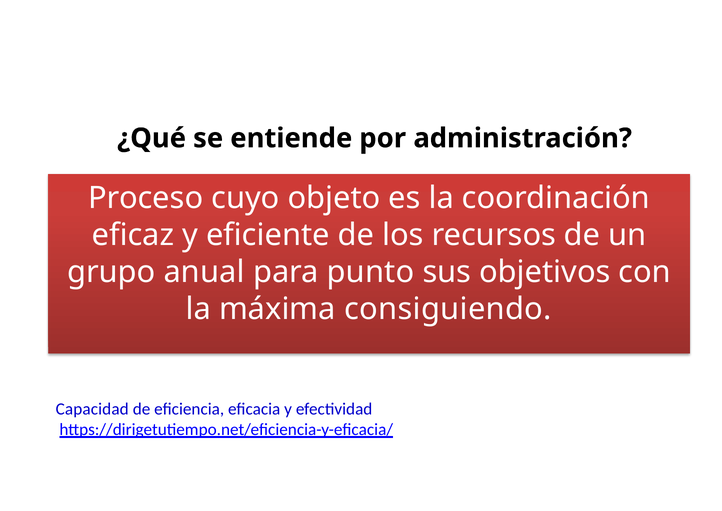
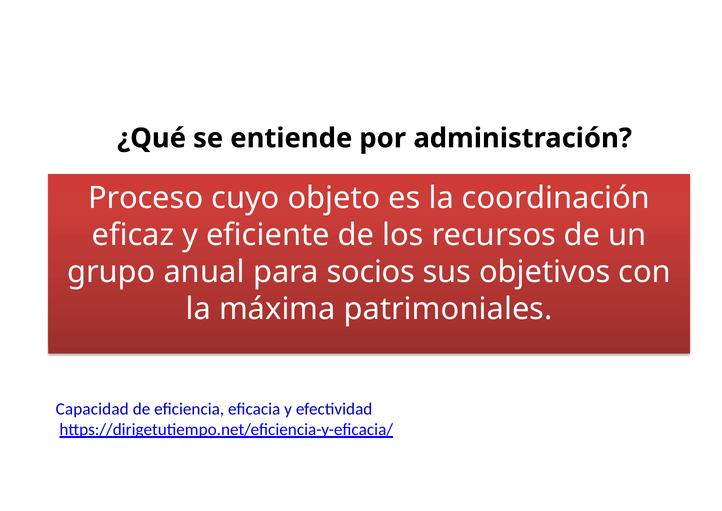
punto: punto -> socios
consiguiendo: consiguiendo -> patrimoniales
